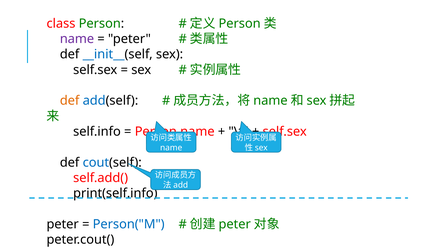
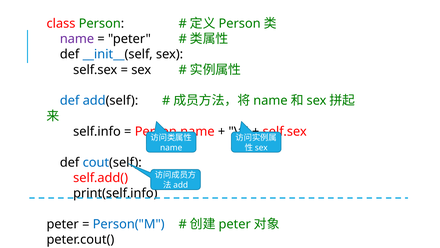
def at (70, 100) colour: orange -> blue
